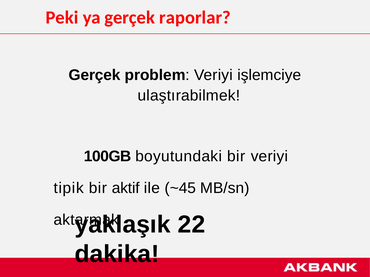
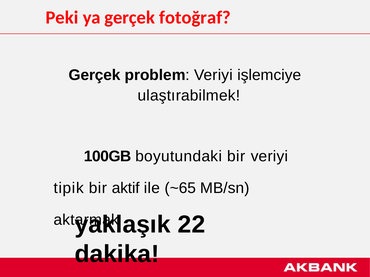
raporlar: raporlar -> fotoğraf
~45: ~45 -> ~65
